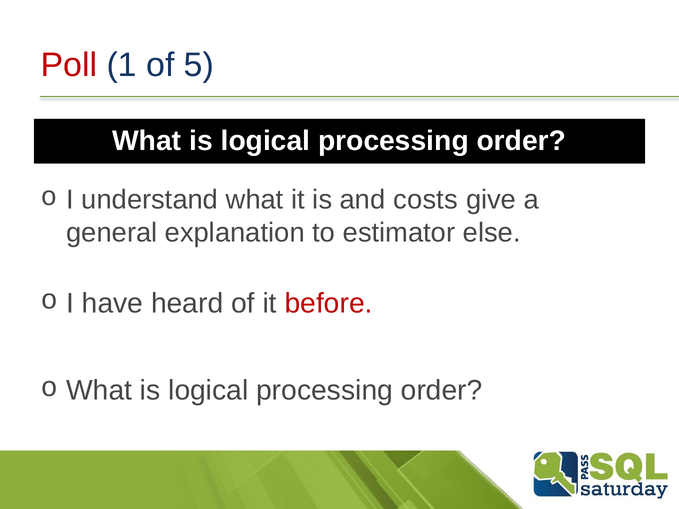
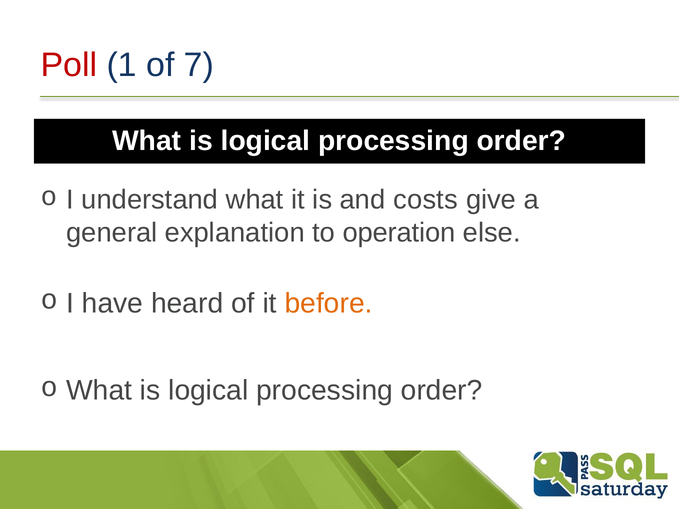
5: 5 -> 7
estimator: estimator -> operation
before colour: red -> orange
